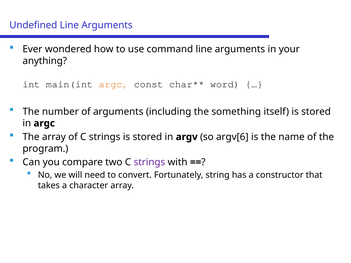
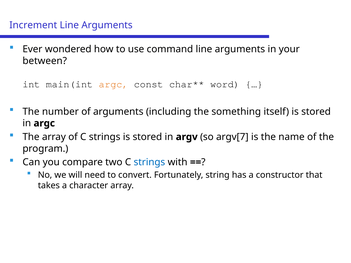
Undefined: Undefined -> Increment
anything: anything -> between
argv[6: argv[6 -> argv[7
strings at (149, 162) colour: purple -> blue
